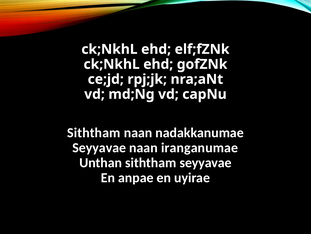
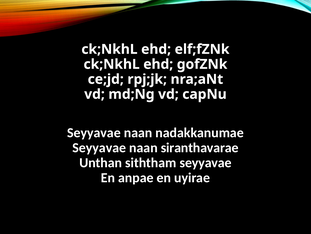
Siththam at (94, 132): Siththam -> Seyyavae
iranganumae: iranganumae -> siranthavarae
